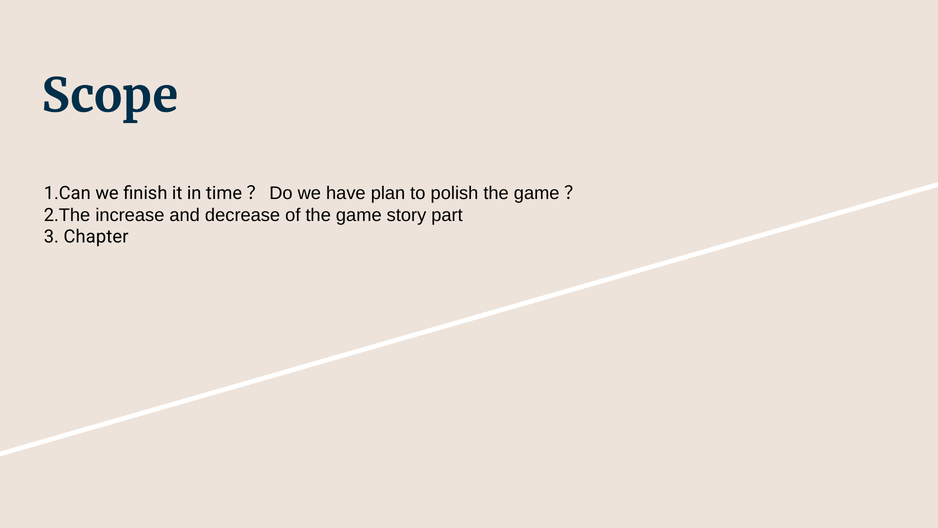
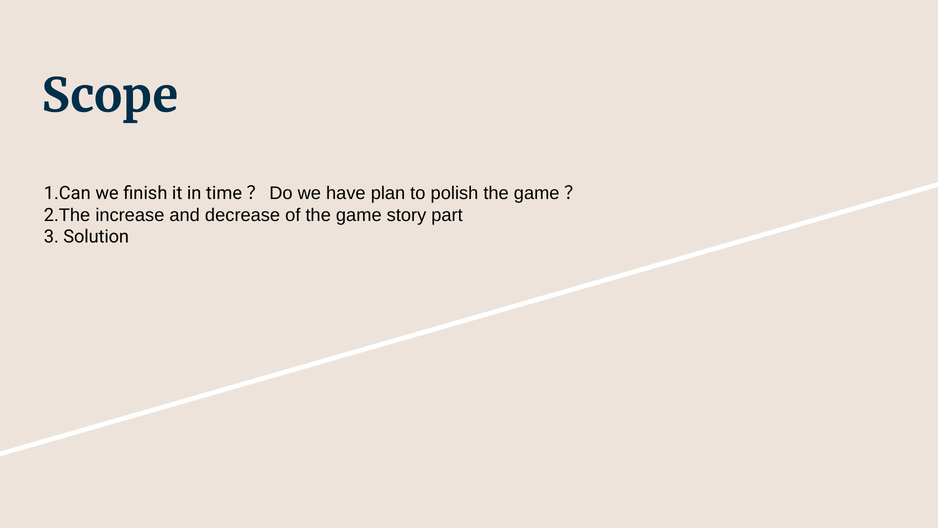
Chapter: Chapter -> Solution
